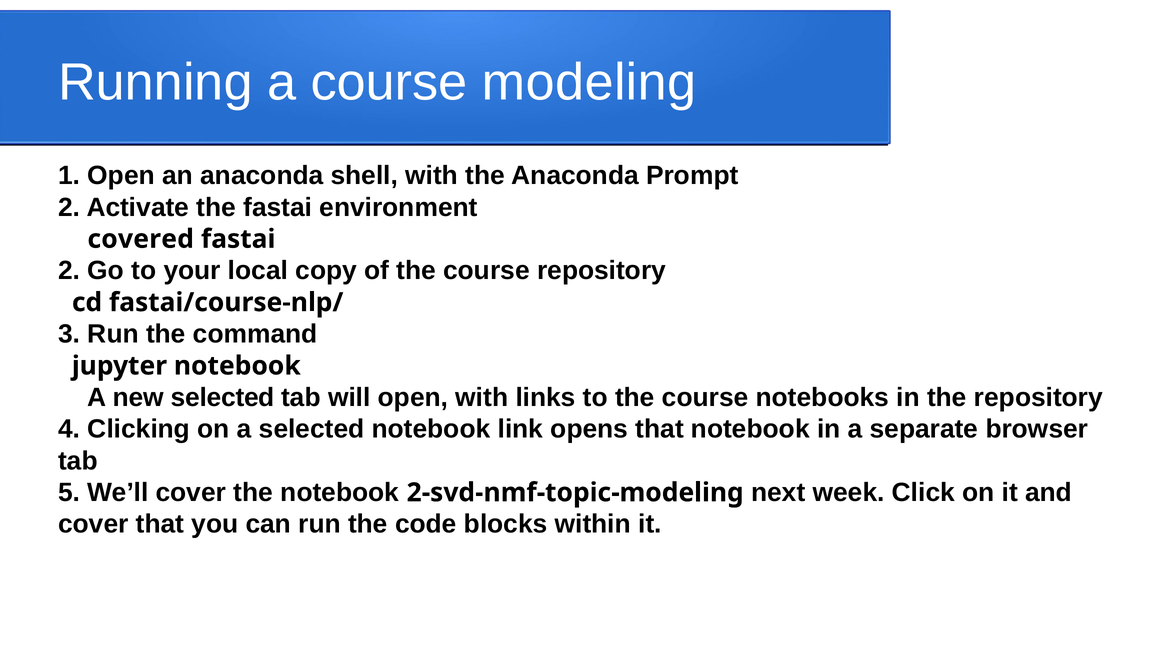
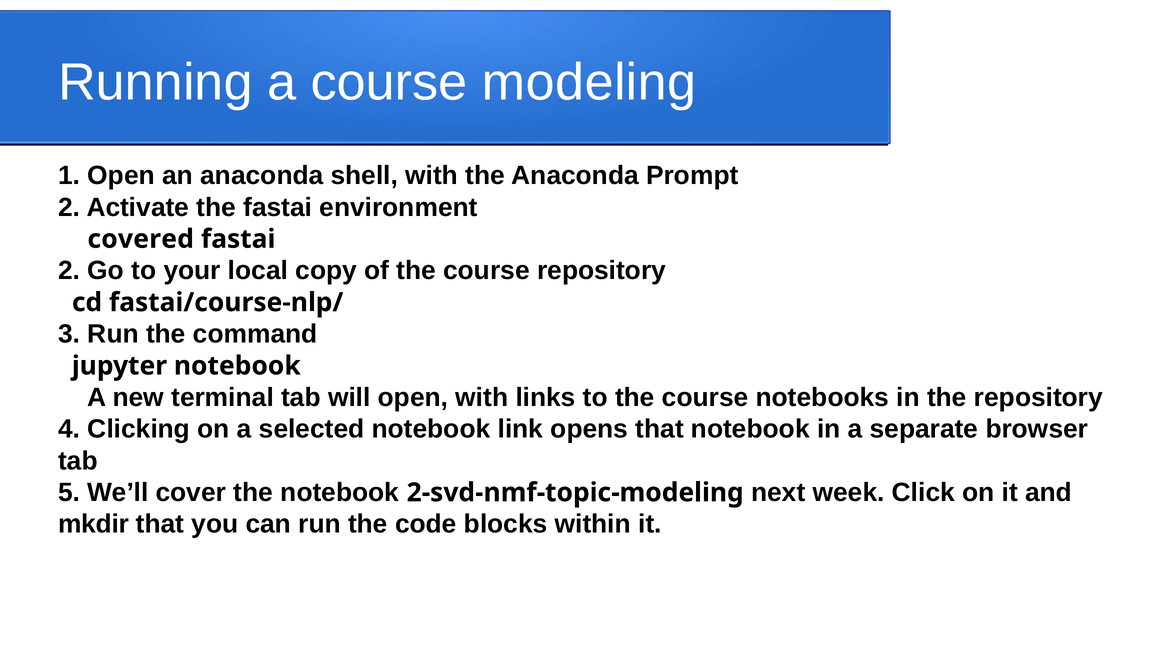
new selected: selected -> terminal
cover at (93, 524): cover -> mkdir
